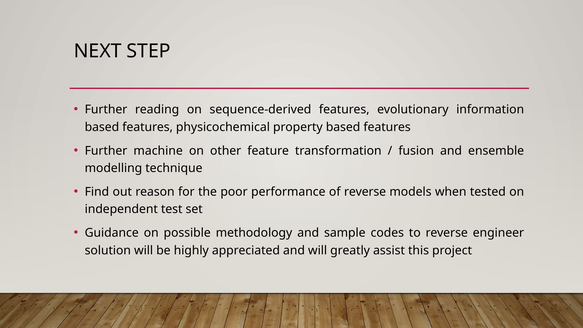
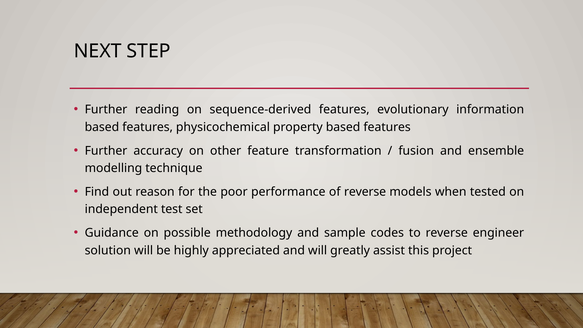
machine: machine -> accuracy
